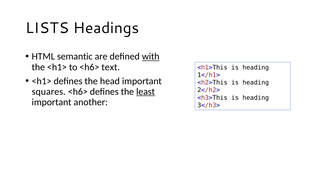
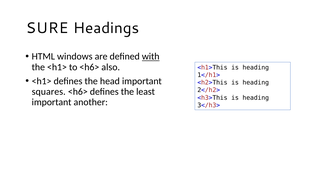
LISTS: LISTS -> SURE
semantic: semantic -> windows
text: text -> also
least underline: present -> none
